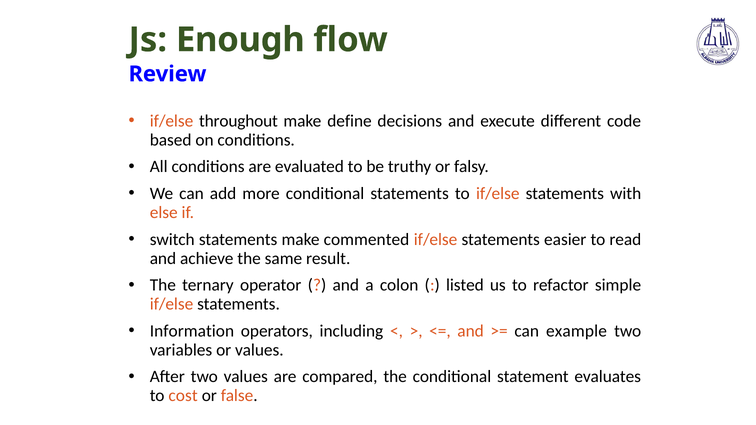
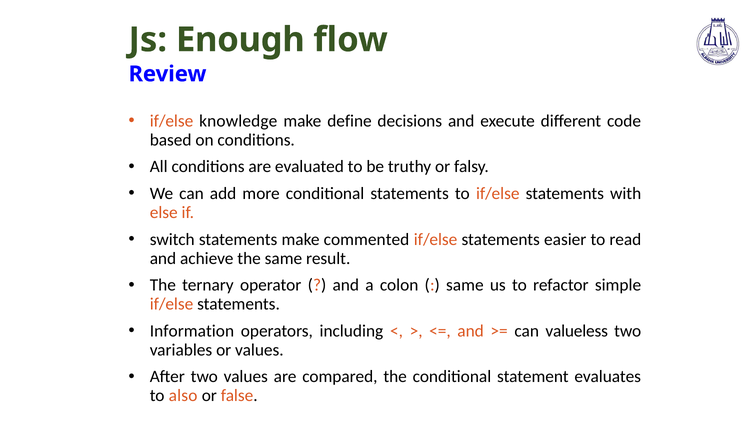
throughout: throughout -> knowledge
listed at (465, 285): listed -> same
example: example -> valueless
cost: cost -> also
